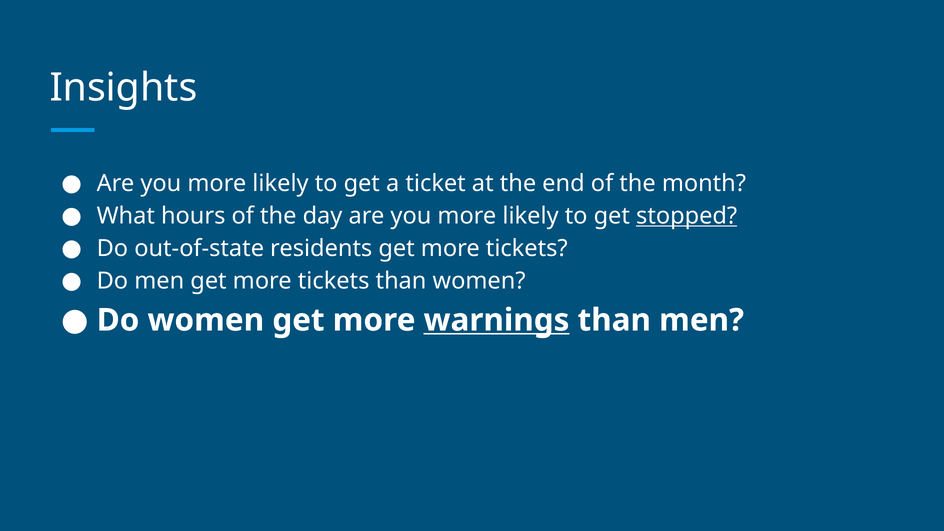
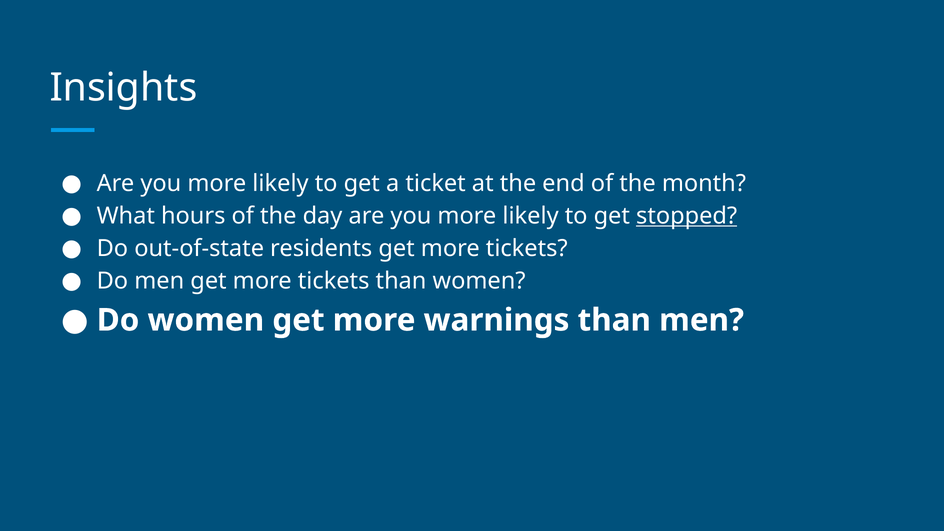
warnings underline: present -> none
